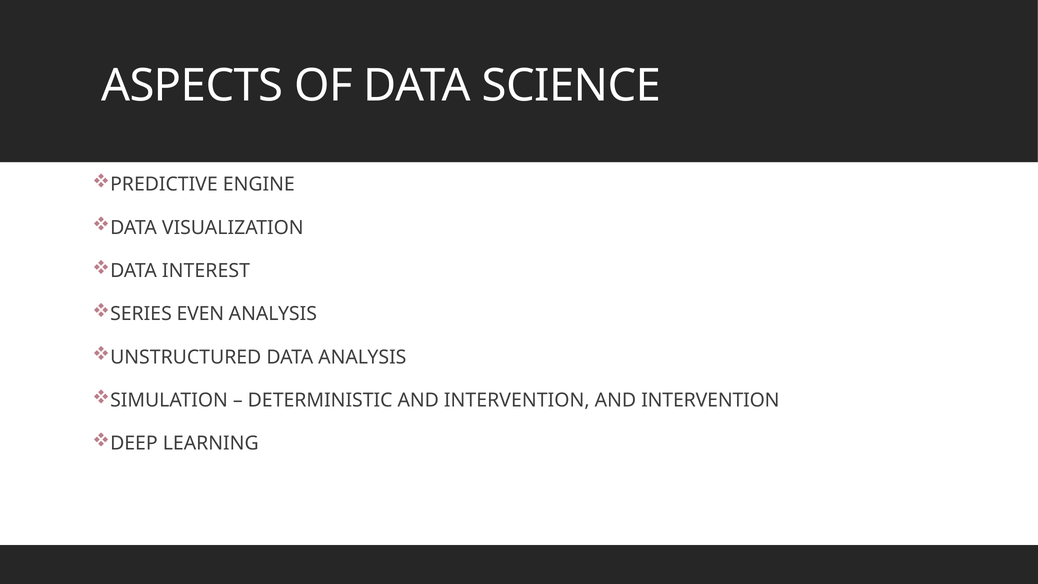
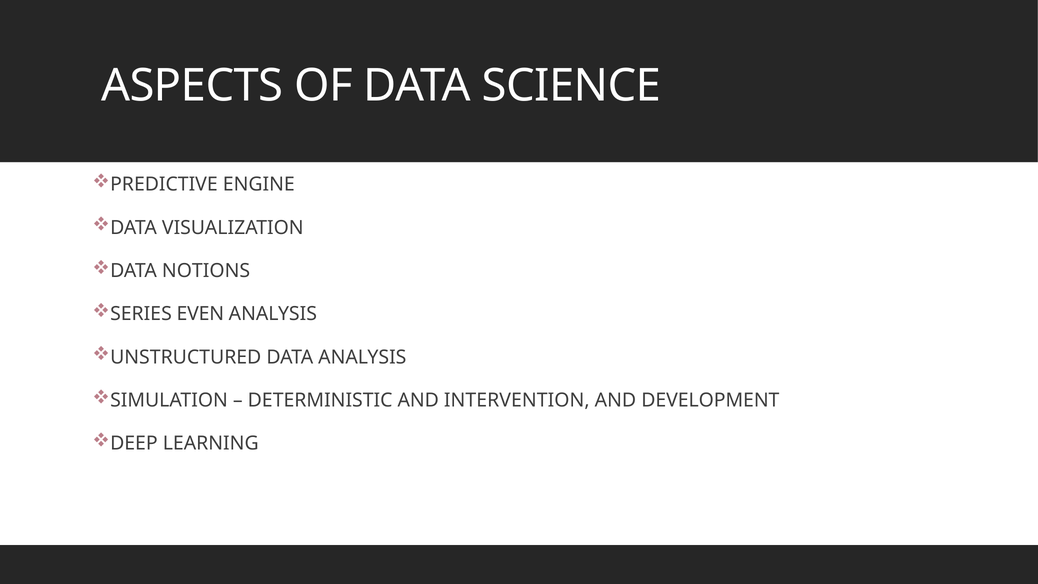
INTEREST: INTEREST -> NOTIONS
INTERVENTION at (710, 400): INTERVENTION -> DEVELOPMENT
